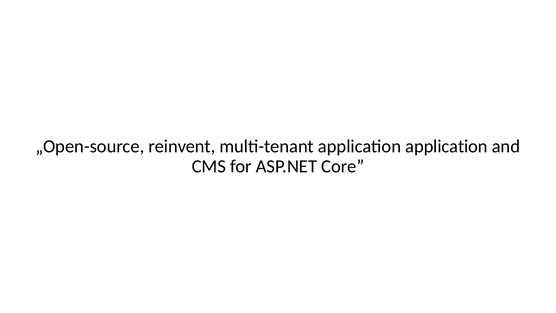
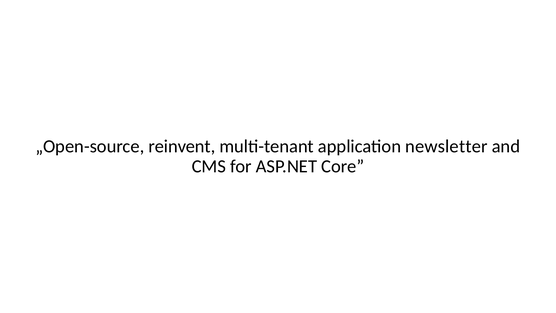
application application: application -> newsletter
